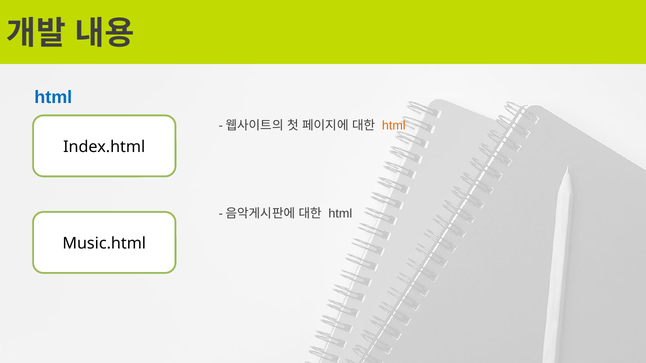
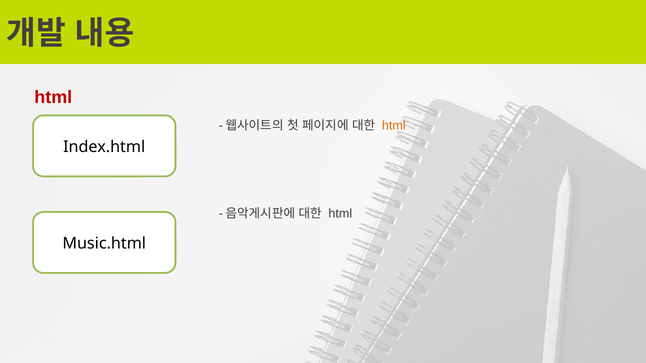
html at (53, 97) colour: blue -> red
